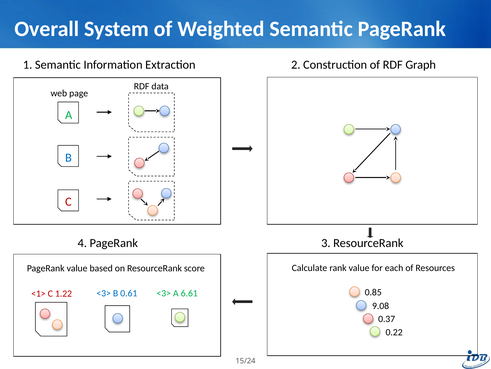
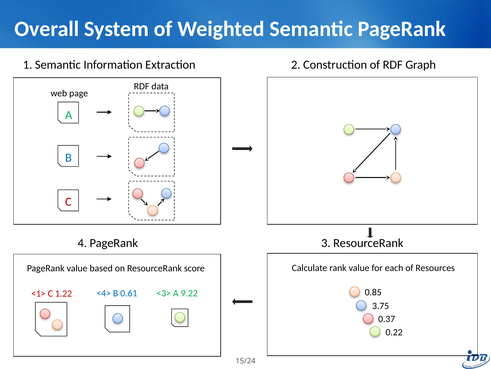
1.22 <3>: <3> -> <4>
6.61: 6.61 -> 9.22
9.08: 9.08 -> 3.75
